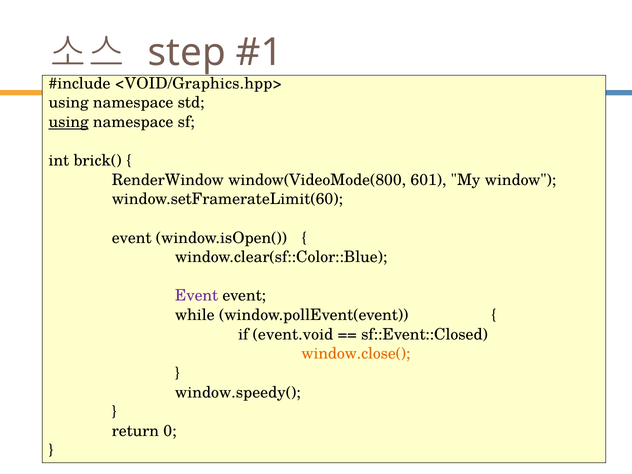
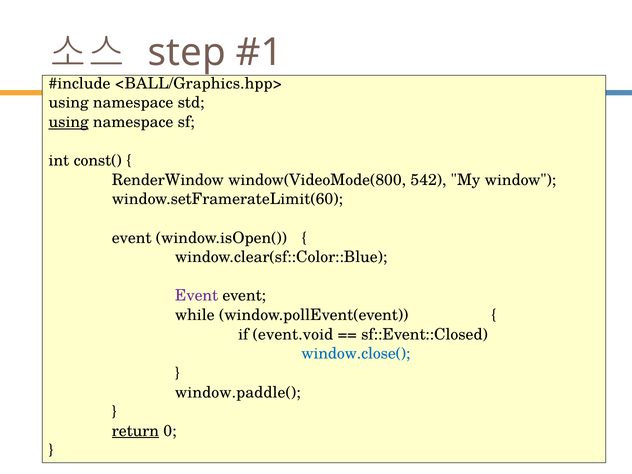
<VOID/Graphics.hpp>: <VOID/Graphics.hpp> -> <BALL/Graphics.hpp>
brick(: brick( -> const(
601: 601 -> 542
window.close( colour: orange -> blue
window.speedy(: window.speedy( -> window.paddle(
return underline: none -> present
